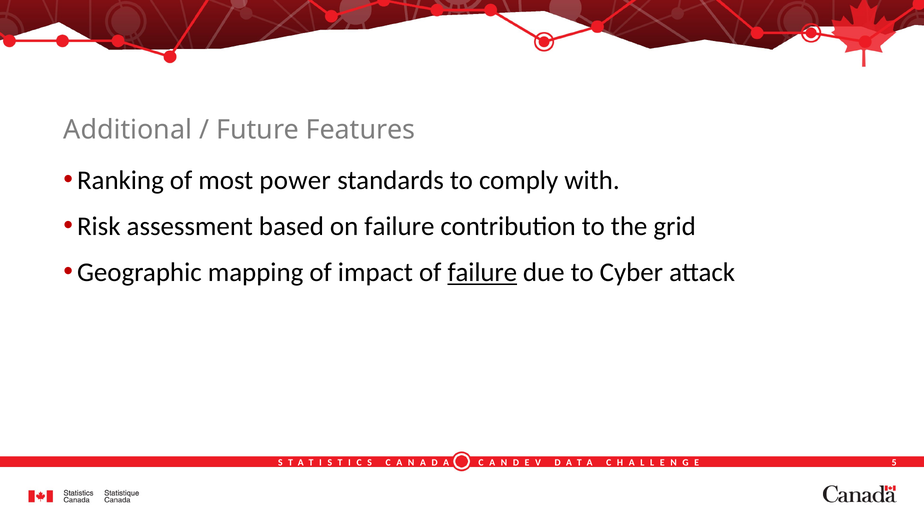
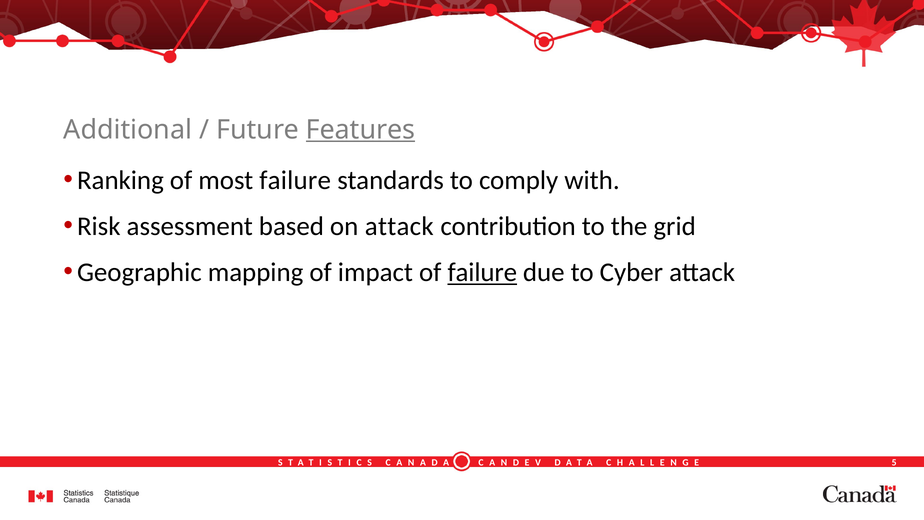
Features underline: none -> present
most power: power -> failure
on failure: failure -> attack
